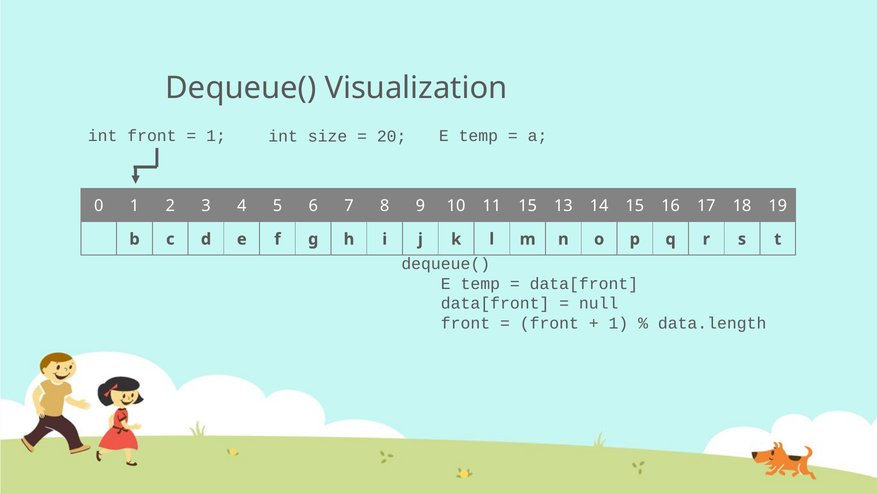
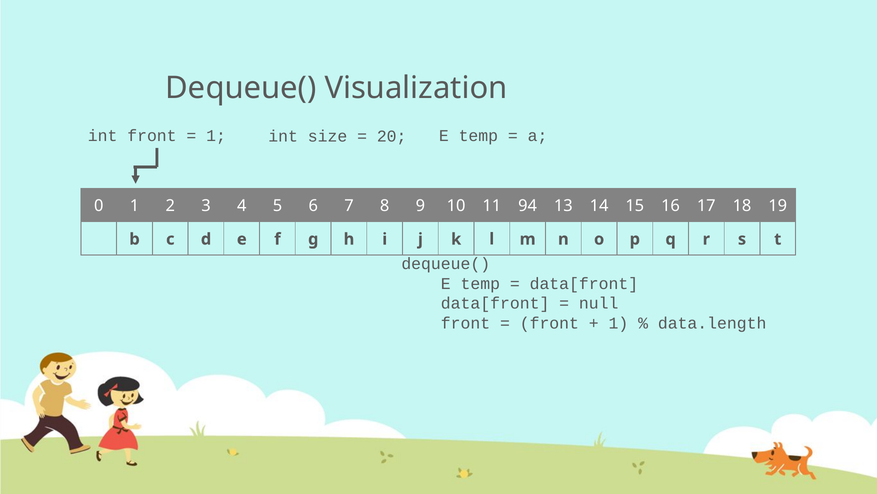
11 15: 15 -> 94
